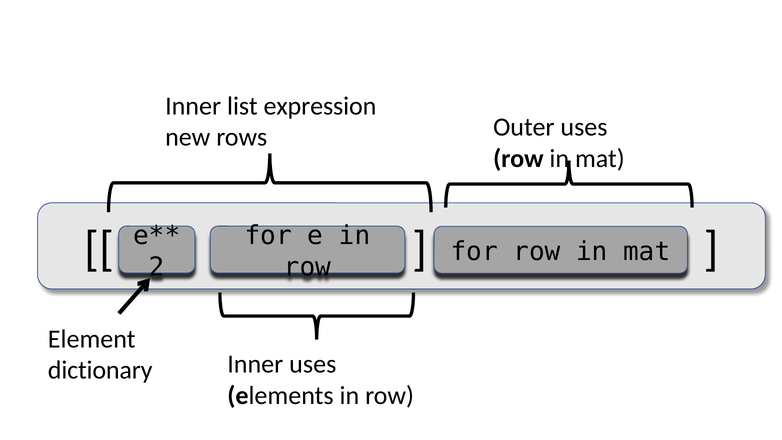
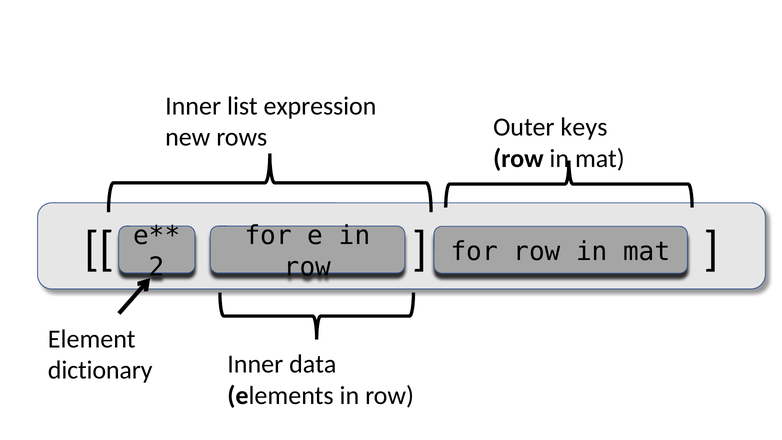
Outer uses: uses -> keys
Inner uses: uses -> data
